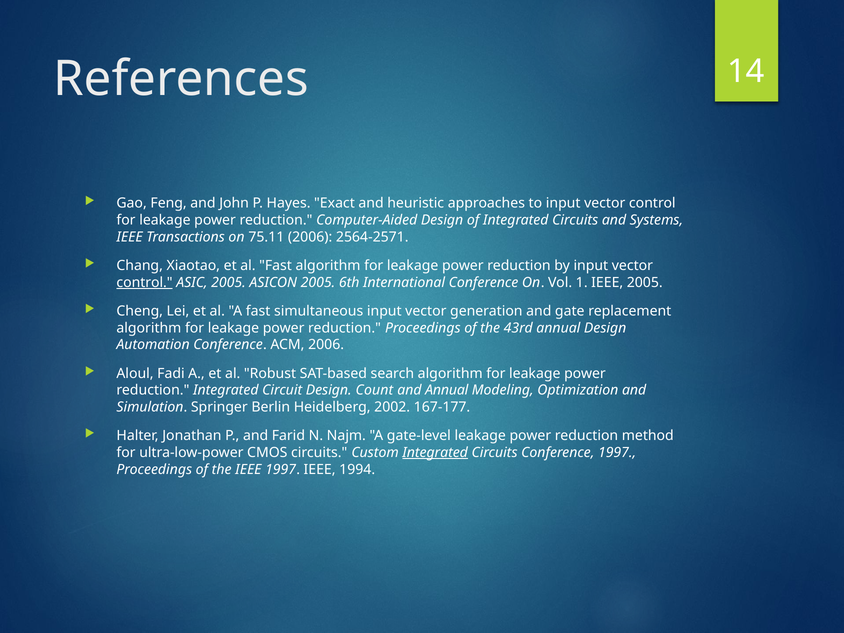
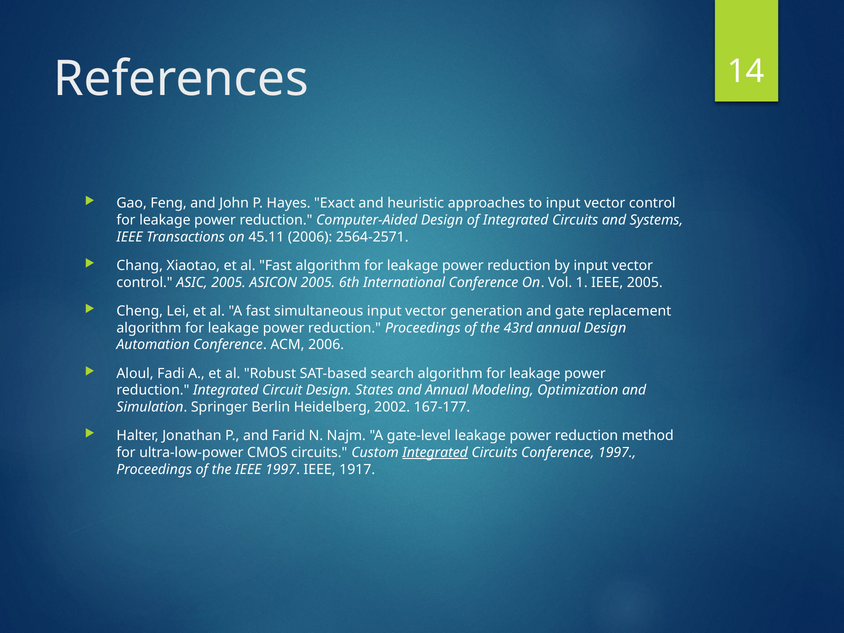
75.11: 75.11 -> 45.11
control at (145, 282) underline: present -> none
Count: Count -> States
1994: 1994 -> 1917
